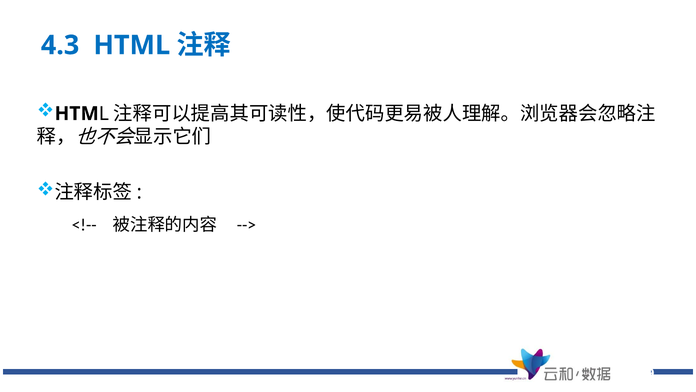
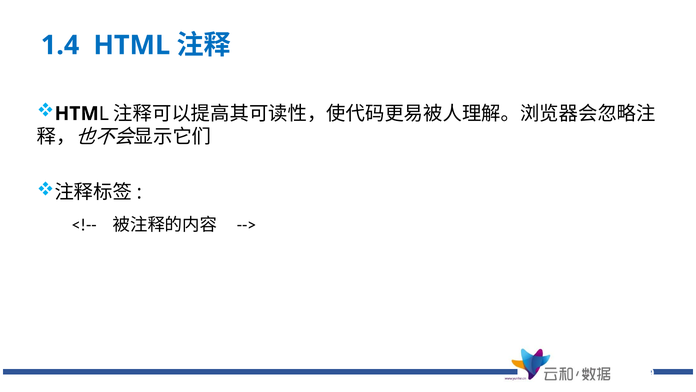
4.3: 4.3 -> 1.4
